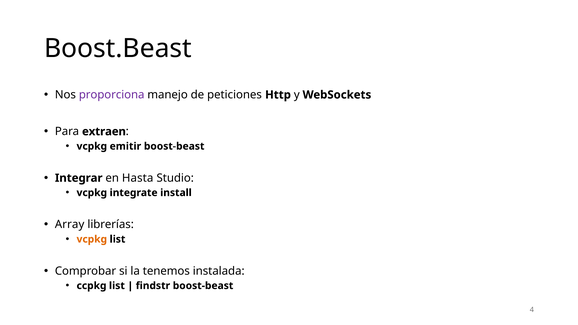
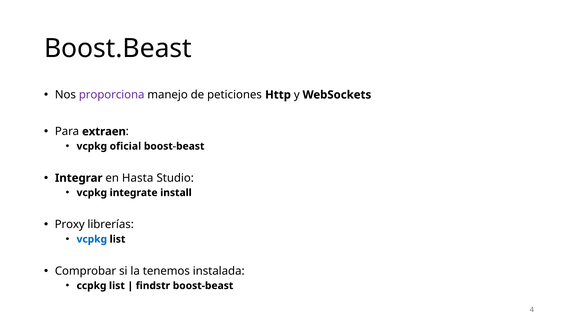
emitir: emitir -> oficial
Array: Array -> Proxy
vcpkg at (92, 239) colour: orange -> blue
